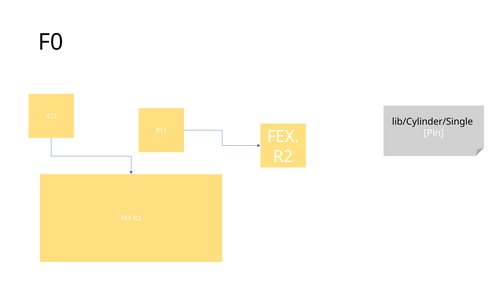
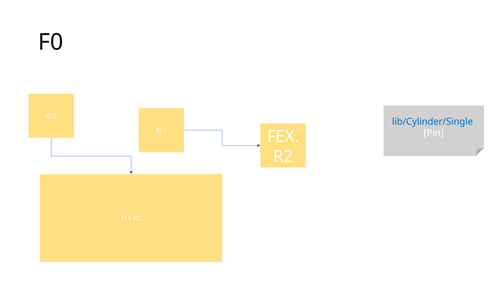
lib/Cylinder/Single colour: black -> blue
